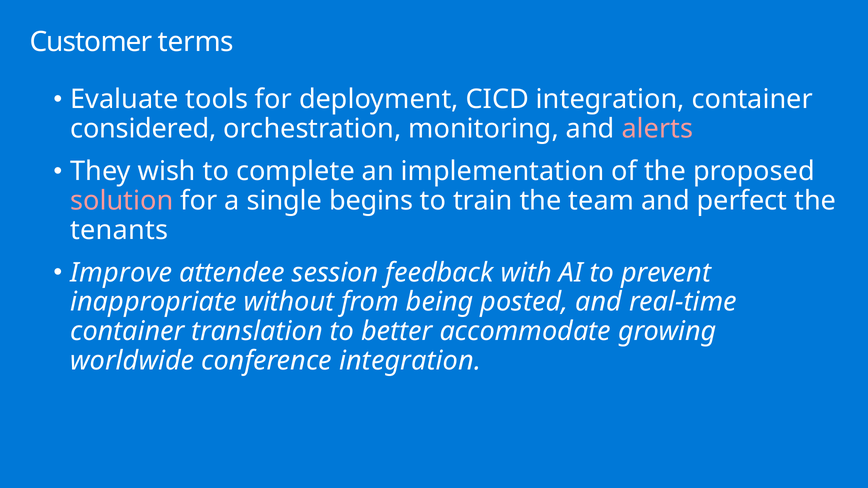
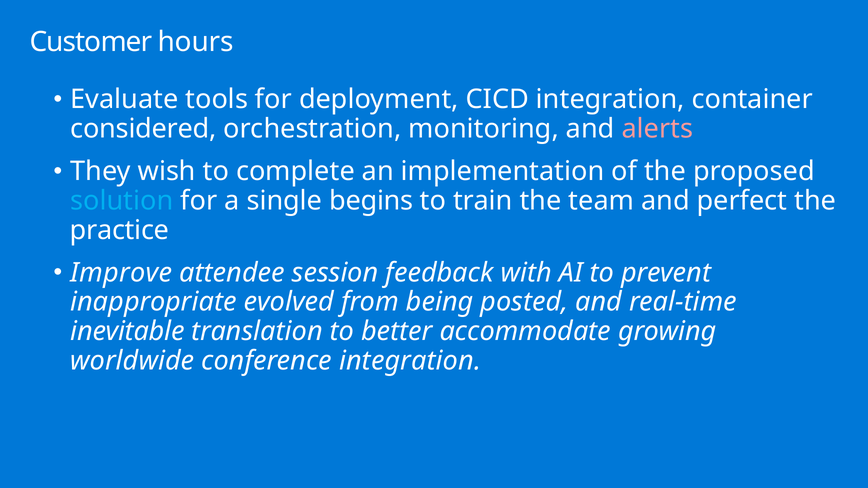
terms: terms -> hours
solution colour: pink -> light blue
tenants: tenants -> practice
without: without -> evolved
container at (127, 331): container -> inevitable
